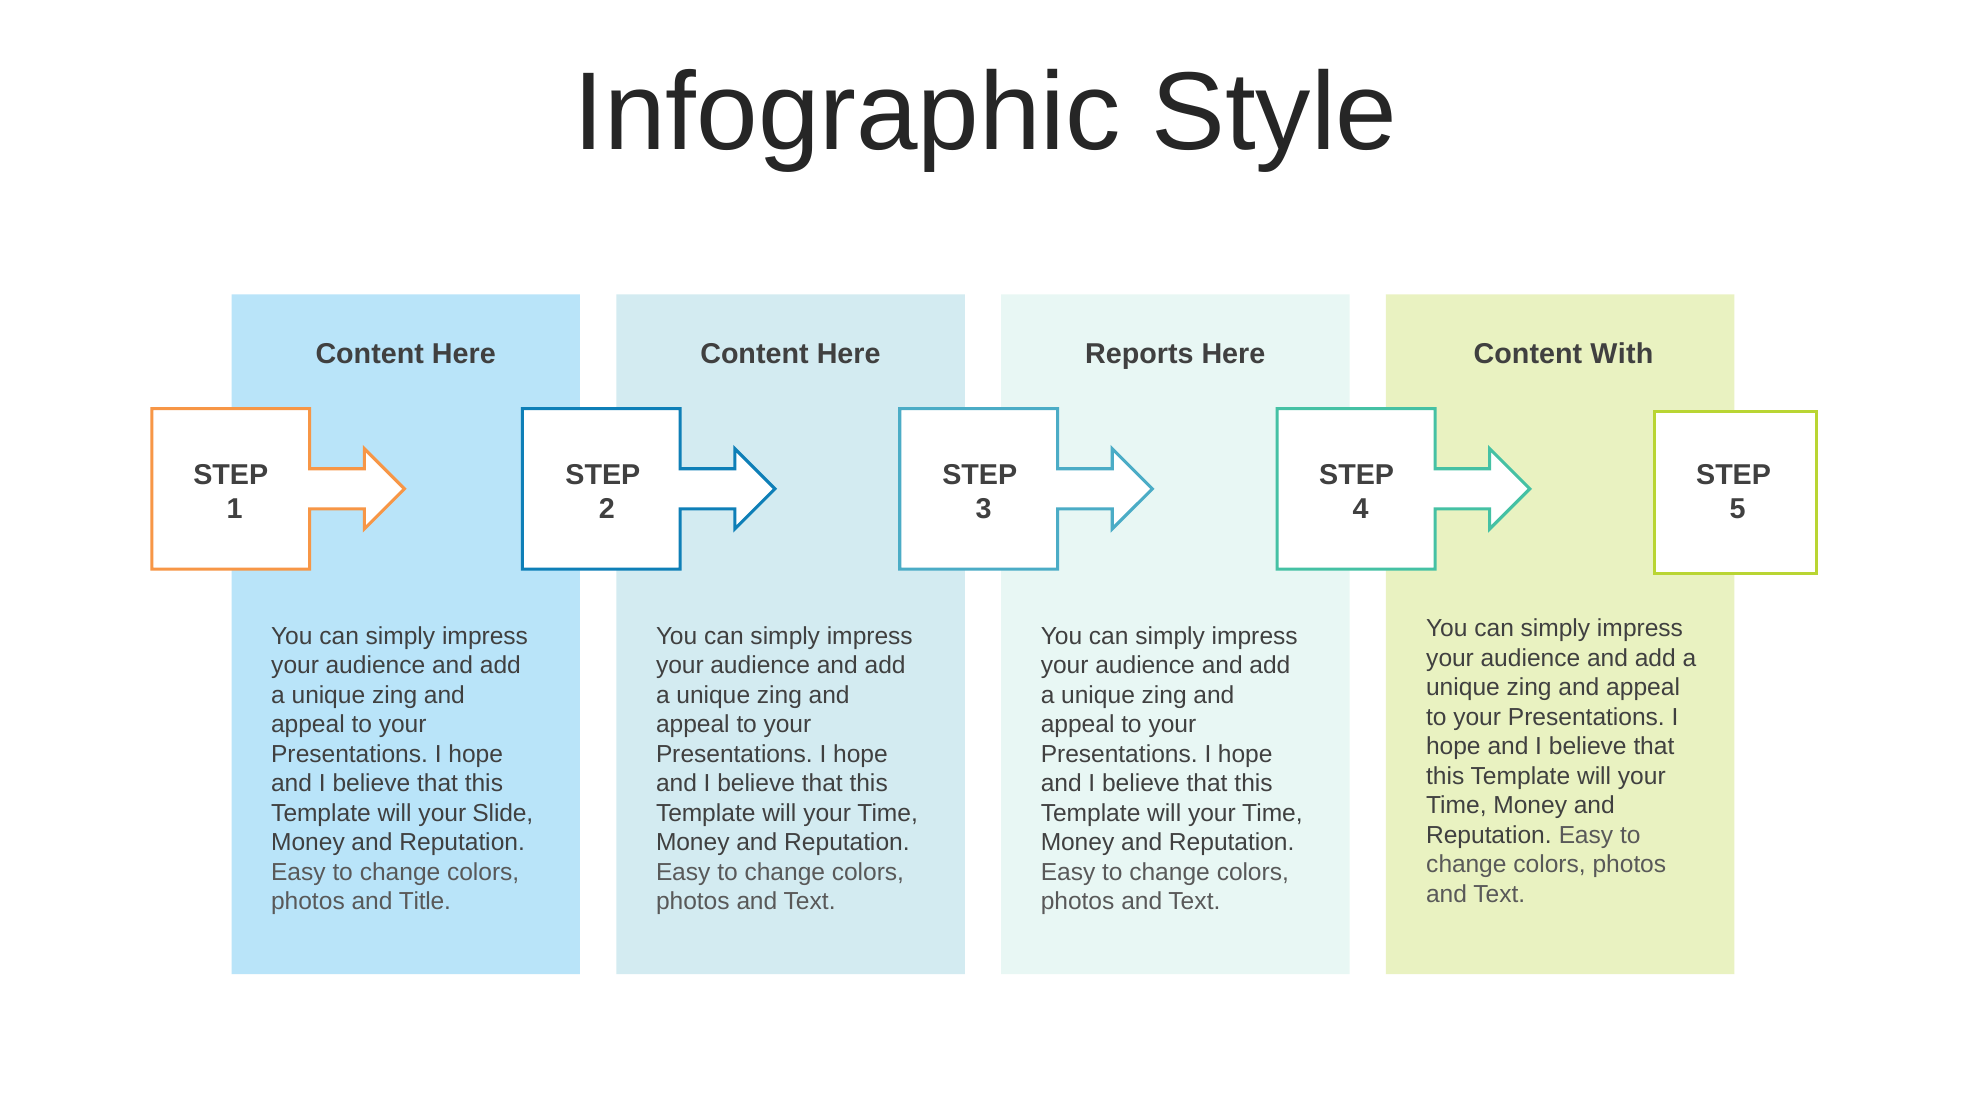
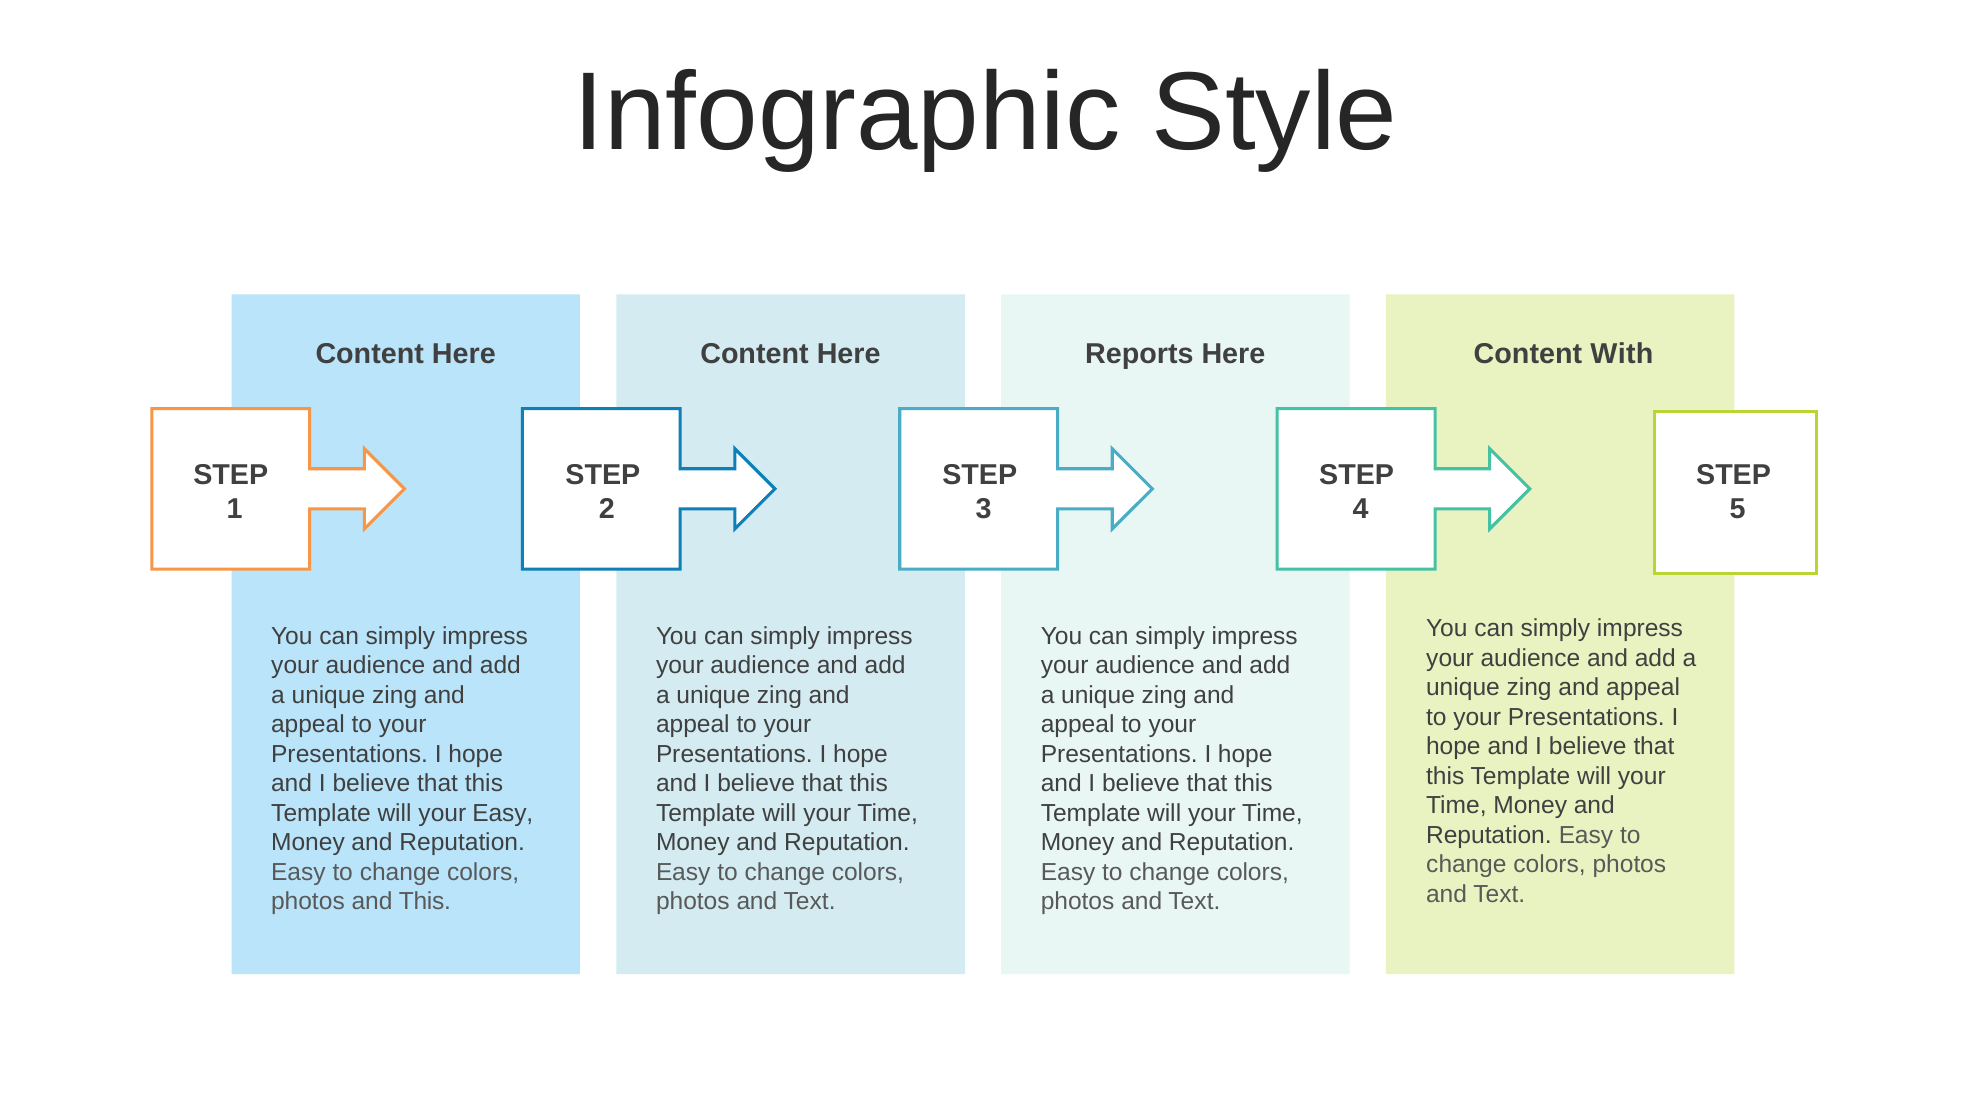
your Slide: Slide -> Easy
and Title: Title -> This
